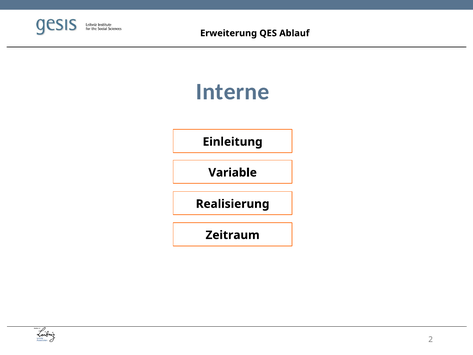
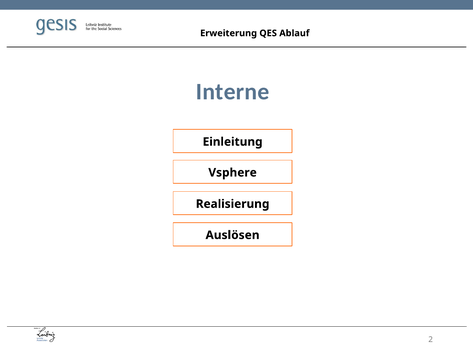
Variable: Variable -> Vsphere
Zeitraum: Zeitraum -> Auslösen
